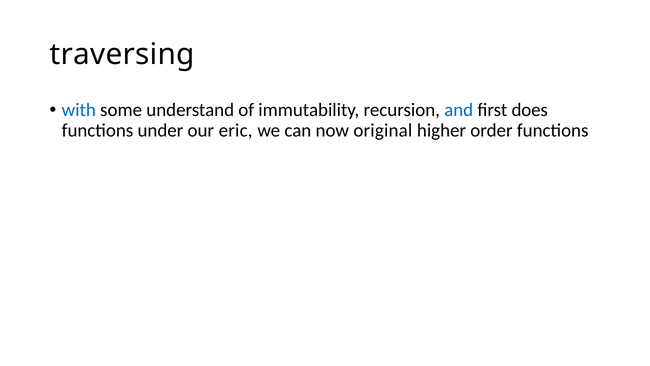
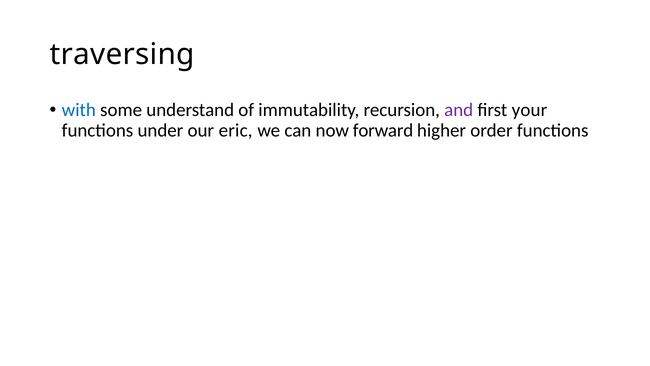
and colour: blue -> purple
does: does -> your
original: original -> forward
